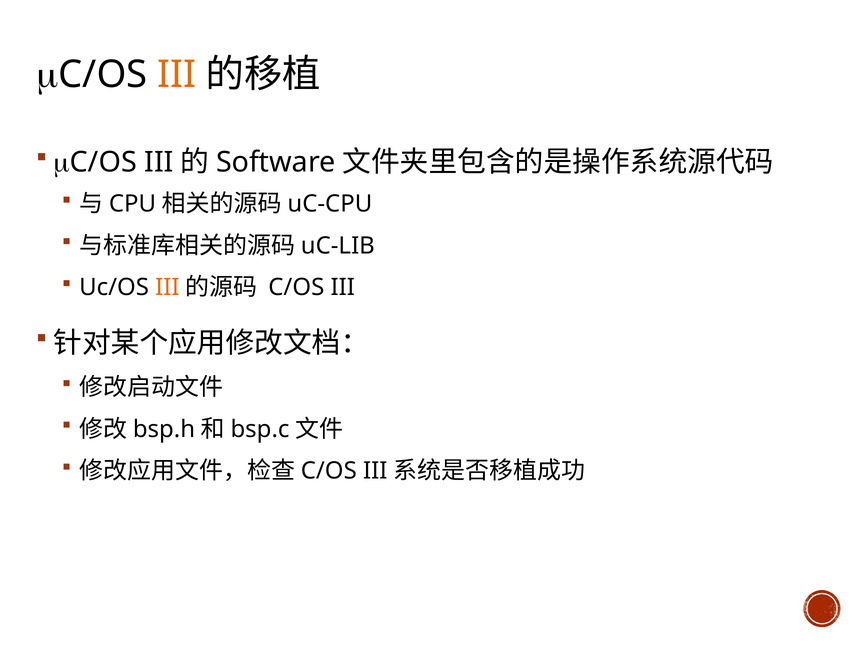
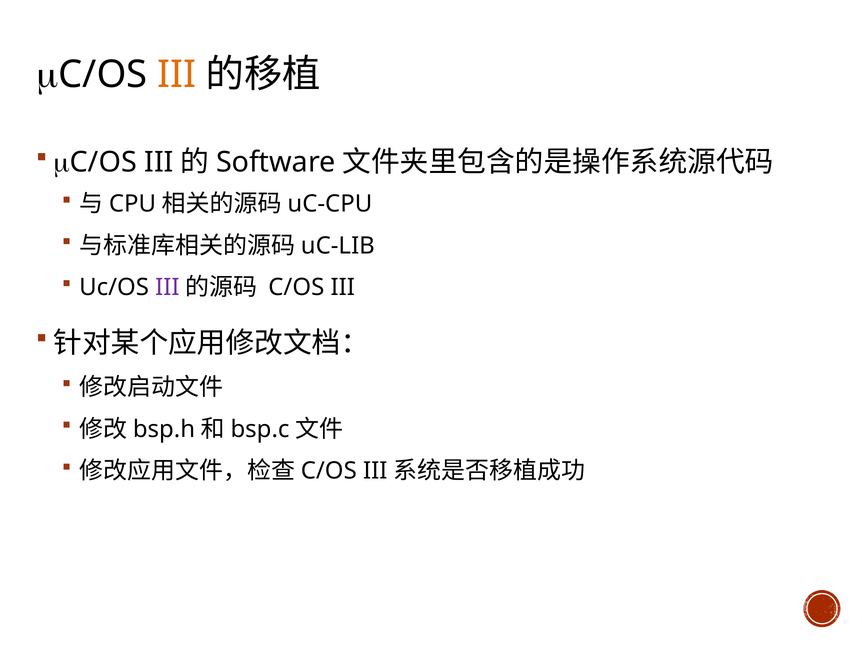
III at (167, 287) colour: orange -> purple
